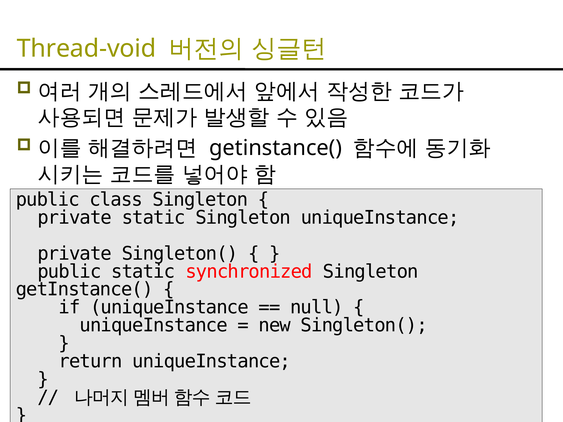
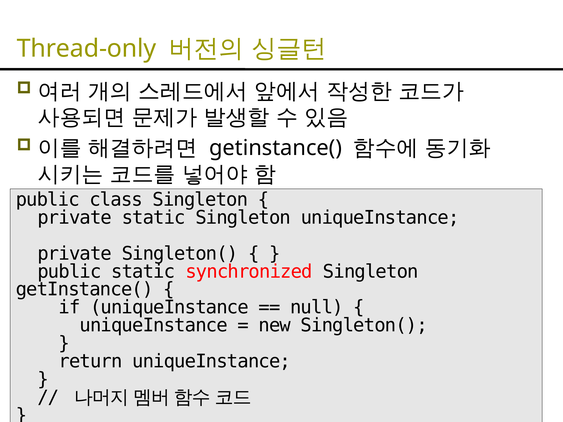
Thread-void: Thread-void -> Thread-only
